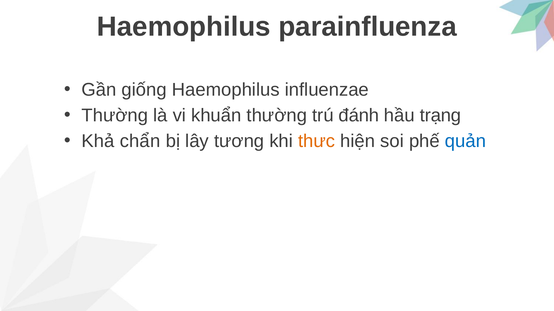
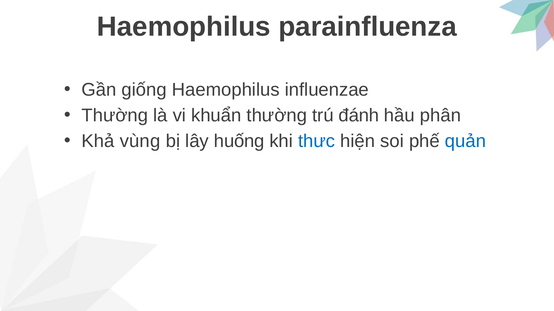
trạng: trạng -> phân
chẩn: chẩn -> vùng
tương: tương -> huống
thưc colour: orange -> blue
